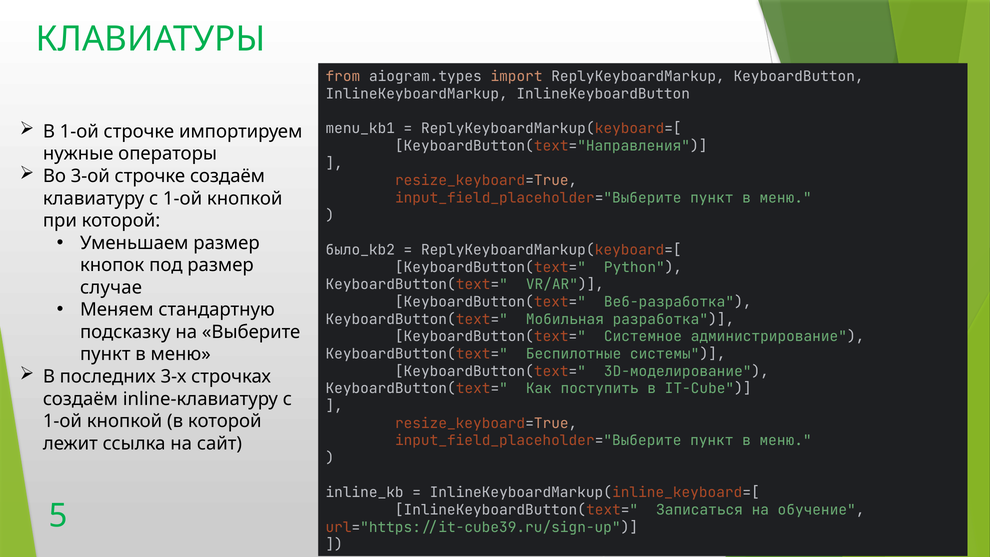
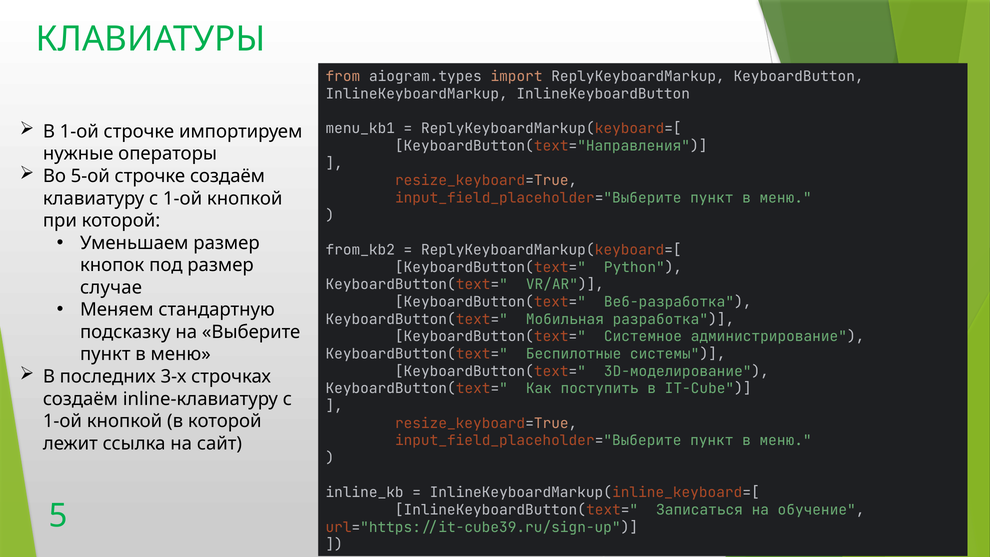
3-ой: 3-ой -> 5-ой
было_kb2: было_kb2 -> from_kb2
